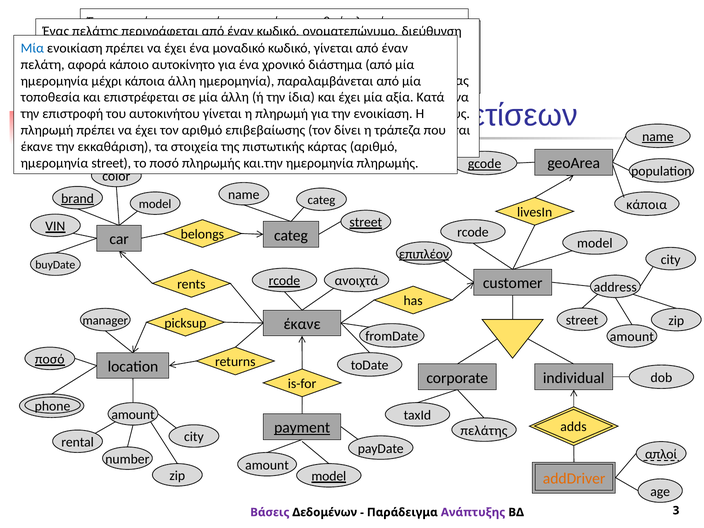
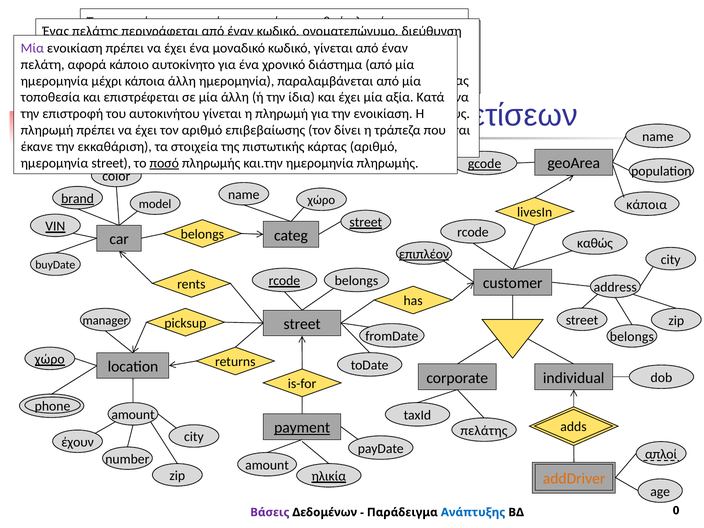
Μία at (32, 48) colour: blue -> purple
name at (658, 137) underline: present -> none
ποσό at (164, 163) underline: none -> present
name categ: categ -> χώρο
model at (595, 243): model -> καθώς
rcode ανοιχτά: ανοιχτά -> belongs
έκανε at (302, 324): έκανε -> street
amount at (632, 337): amount -> belongs
ποσό at (50, 359): ποσό -> χώρο
rental at (78, 442): rental -> έχουν
model at (329, 476): model -> ηλικία
Ανάπτυξης colour: purple -> blue
3: 3 -> 0
